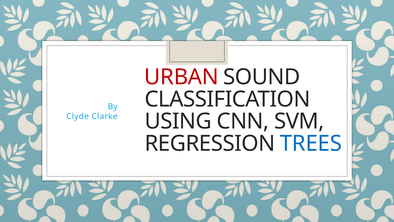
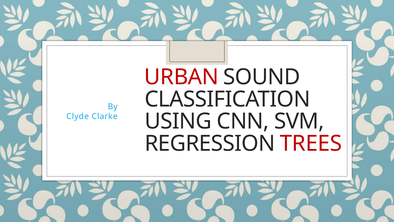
TREES colour: blue -> red
